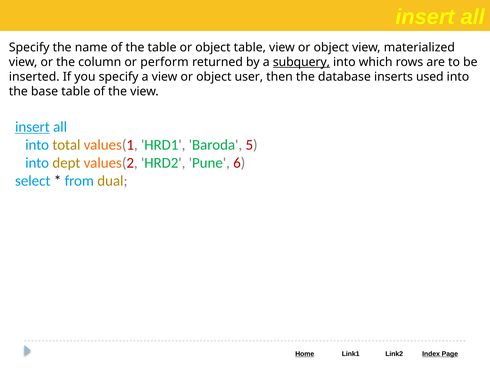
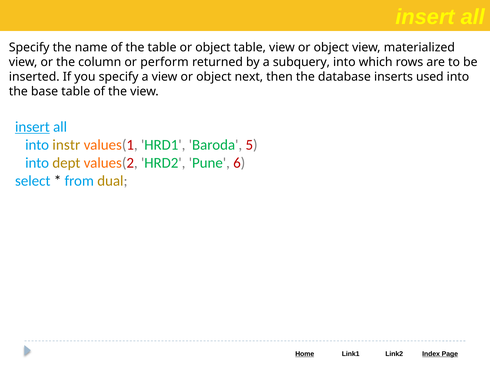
subquery underline: present -> none
user: user -> next
total: total -> instr
